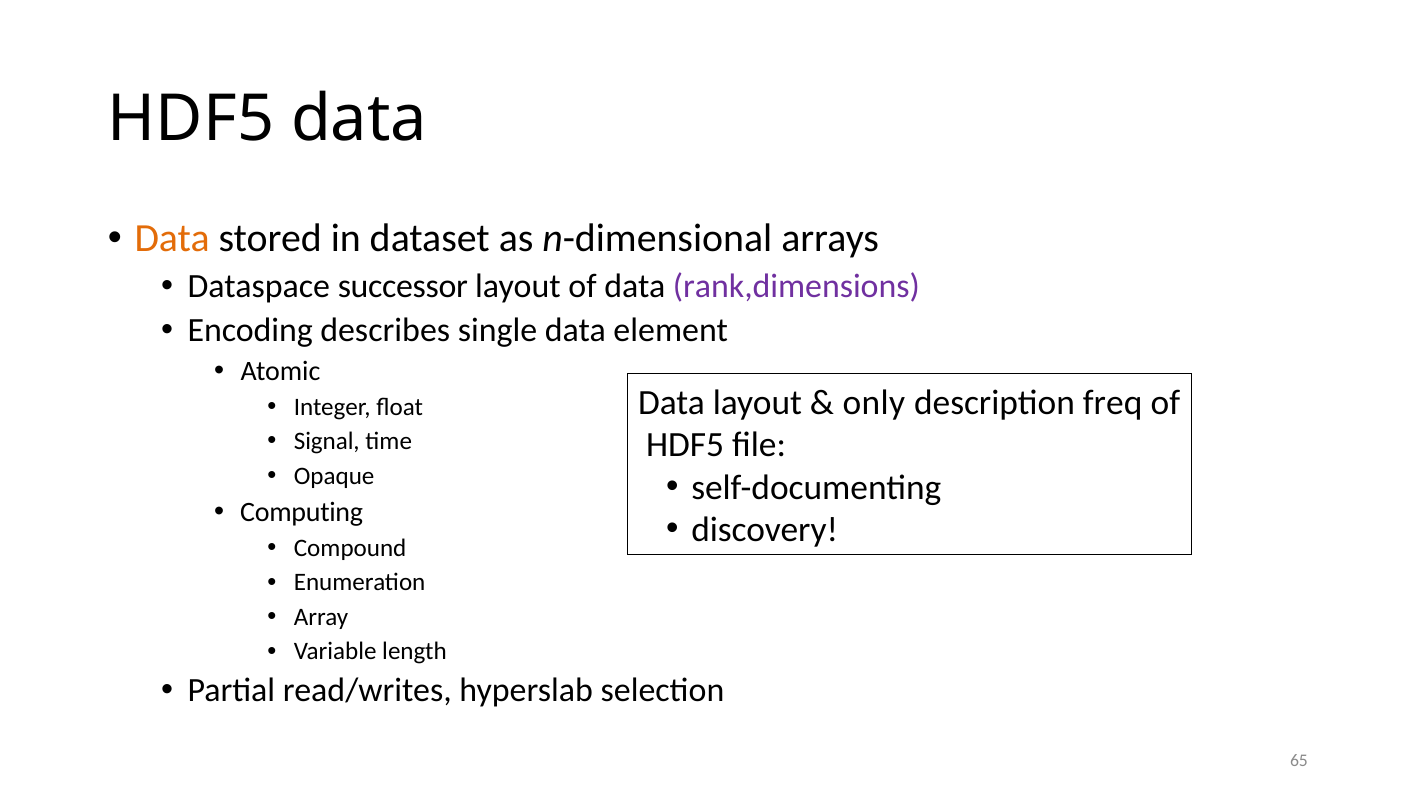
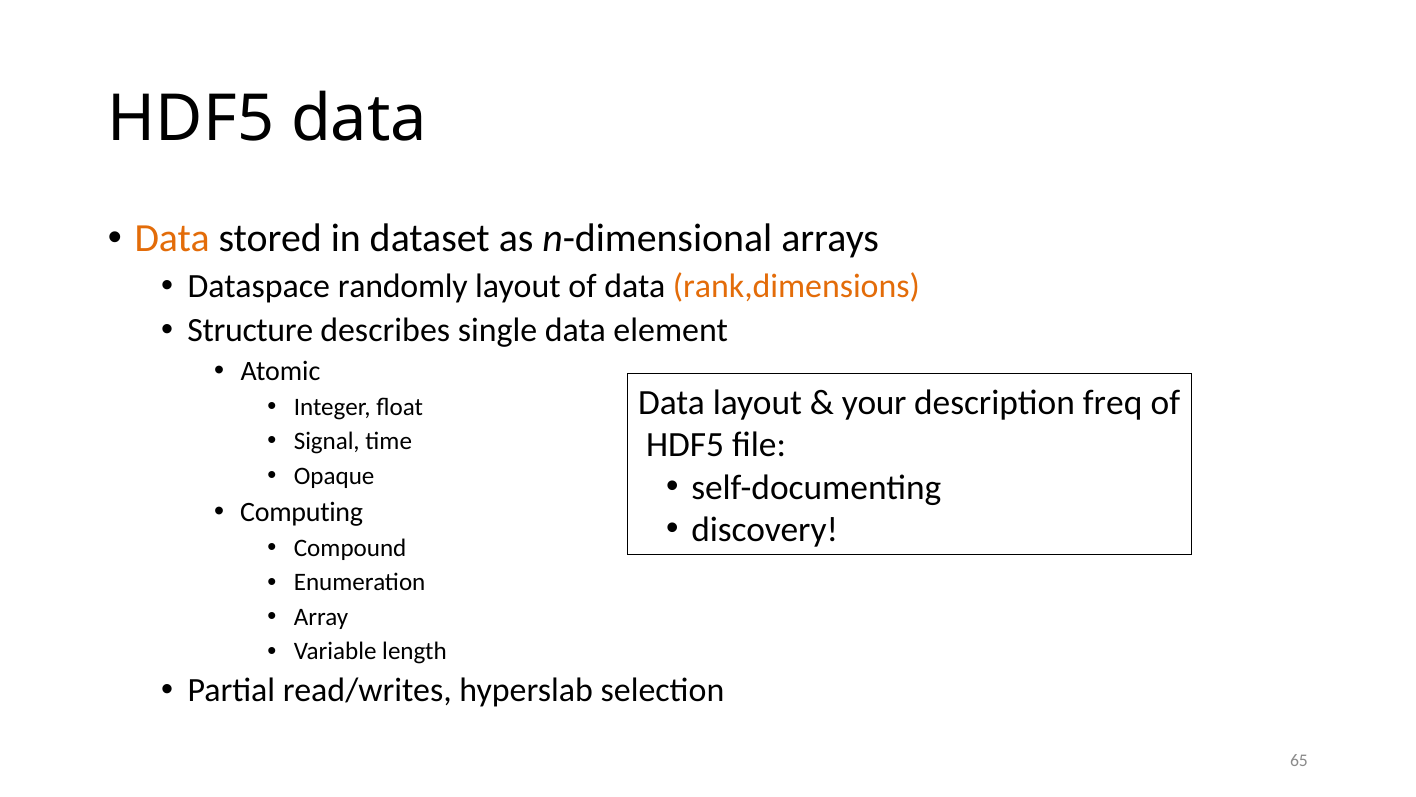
successor: successor -> randomly
rank,dimensions colour: purple -> orange
Encoding: Encoding -> Structure
only: only -> your
